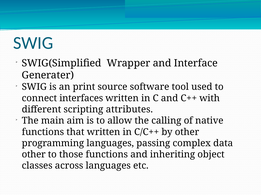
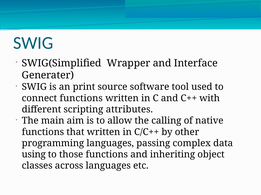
connect interfaces: interfaces -> functions
other at (34, 155): other -> using
